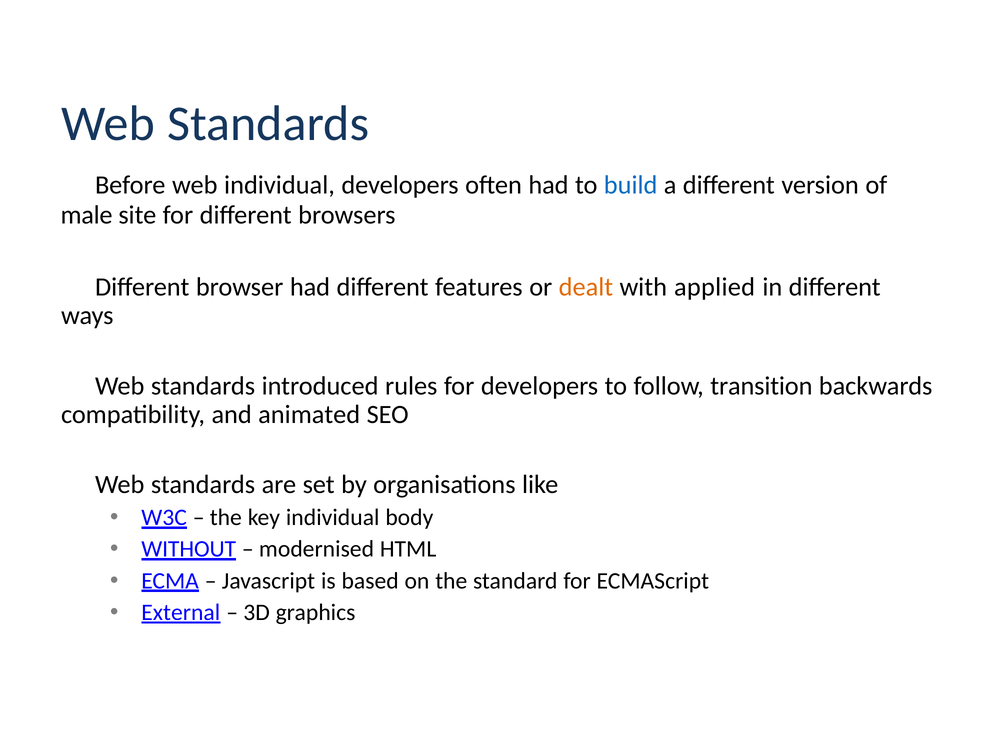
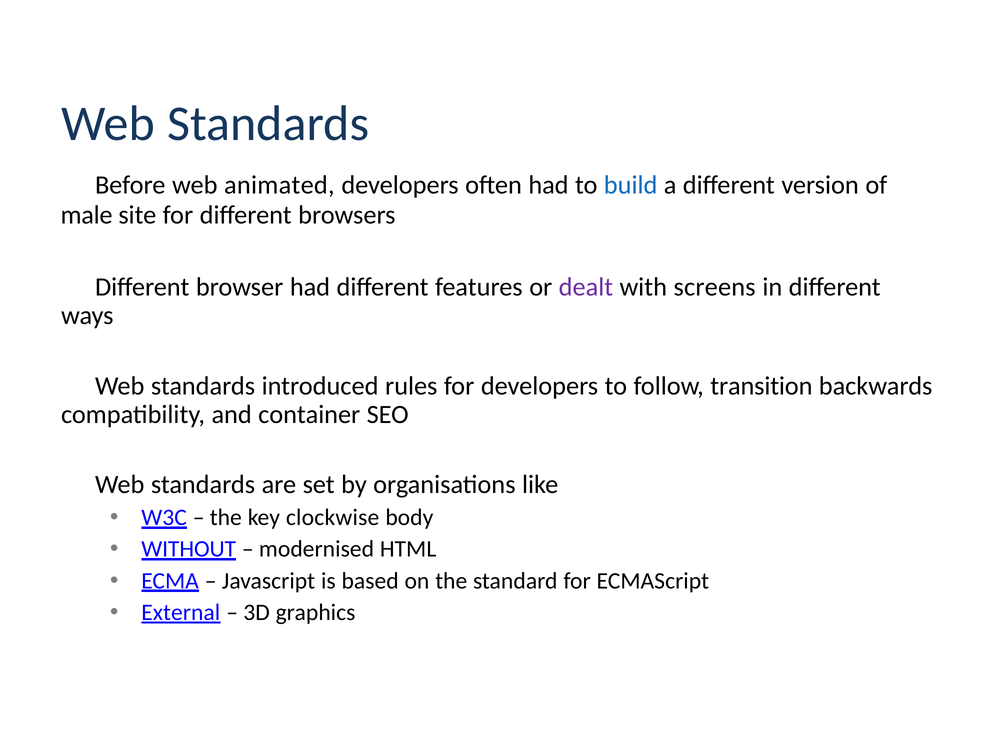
web individual: individual -> animated
dealt colour: orange -> purple
applied: applied -> screens
animated: animated -> container
key individual: individual -> clockwise
